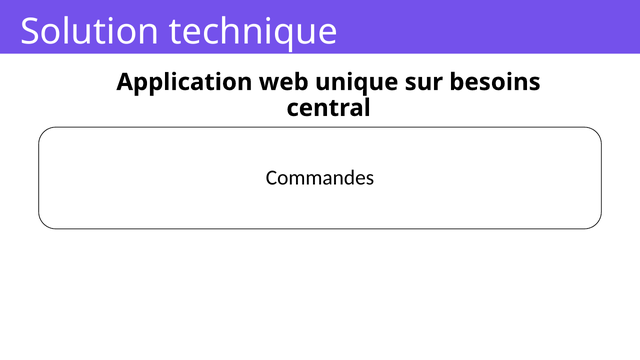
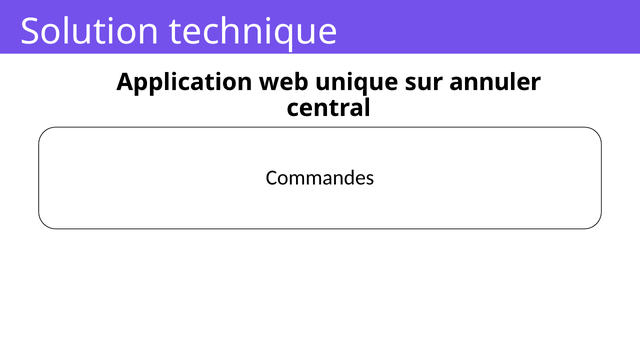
sur besoins: besoins -> annuler
